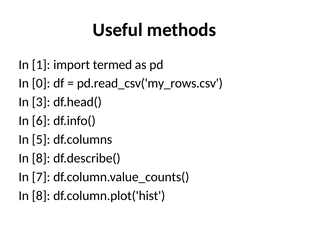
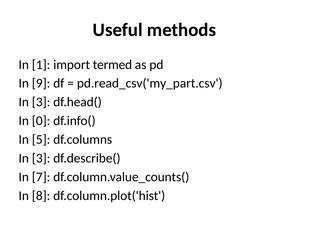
0: 0 -> 9
pd.read_csv('my_rows.csv: pd.read_csv('my_rows.csv -> pd.read_csv('my_part.csv
6: 6 -> 0
8 at (41, 158): 8 -> 3
